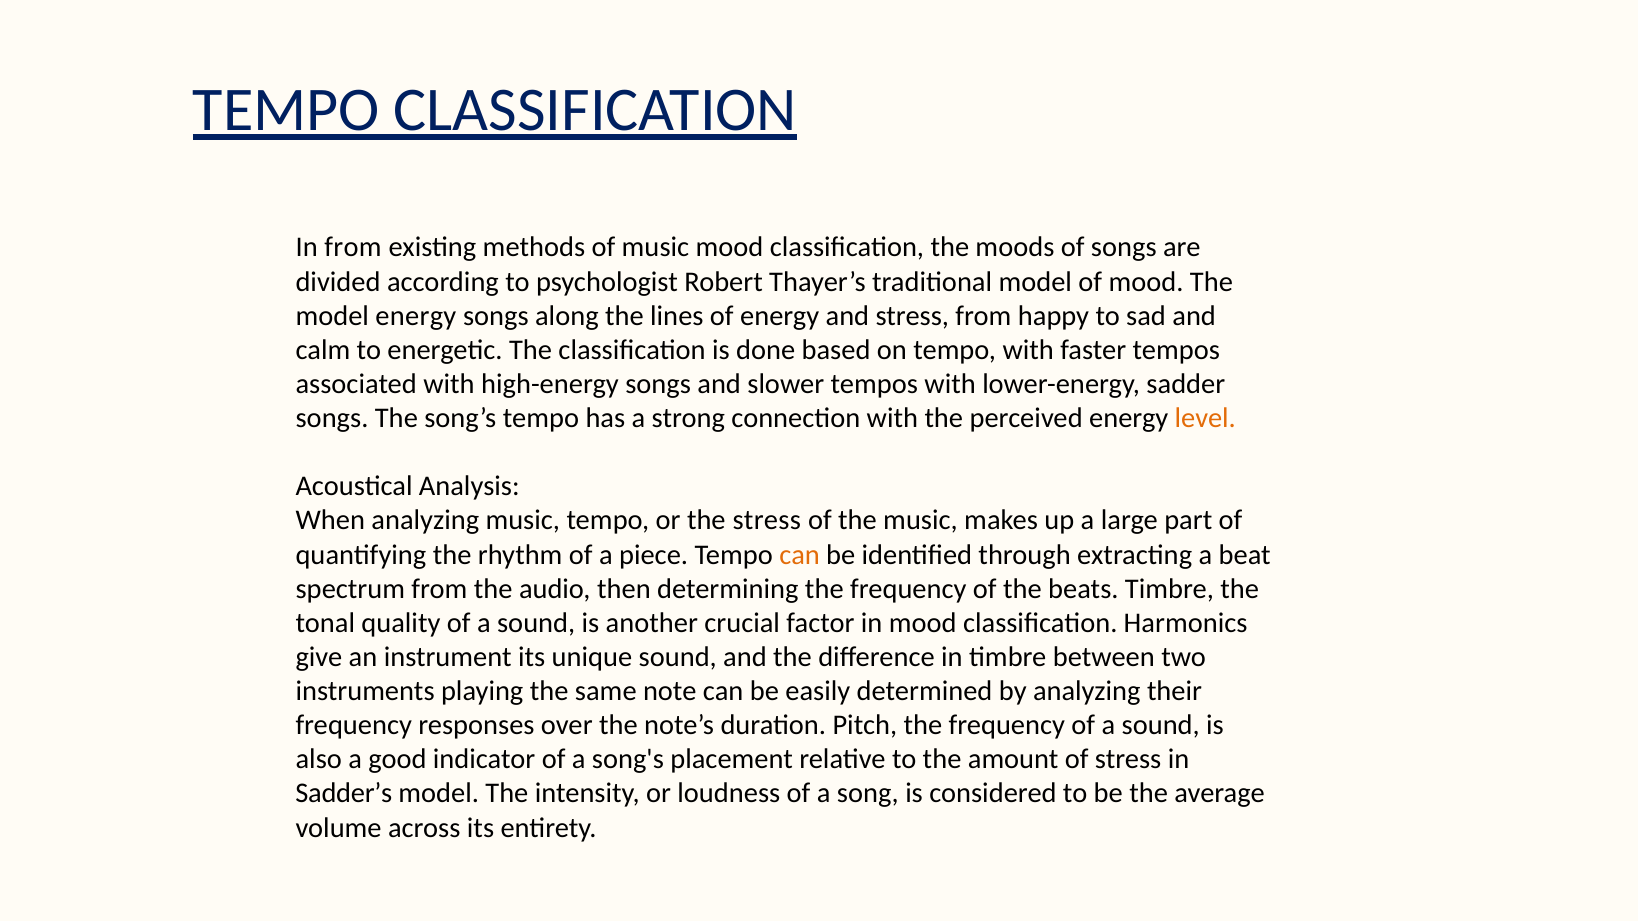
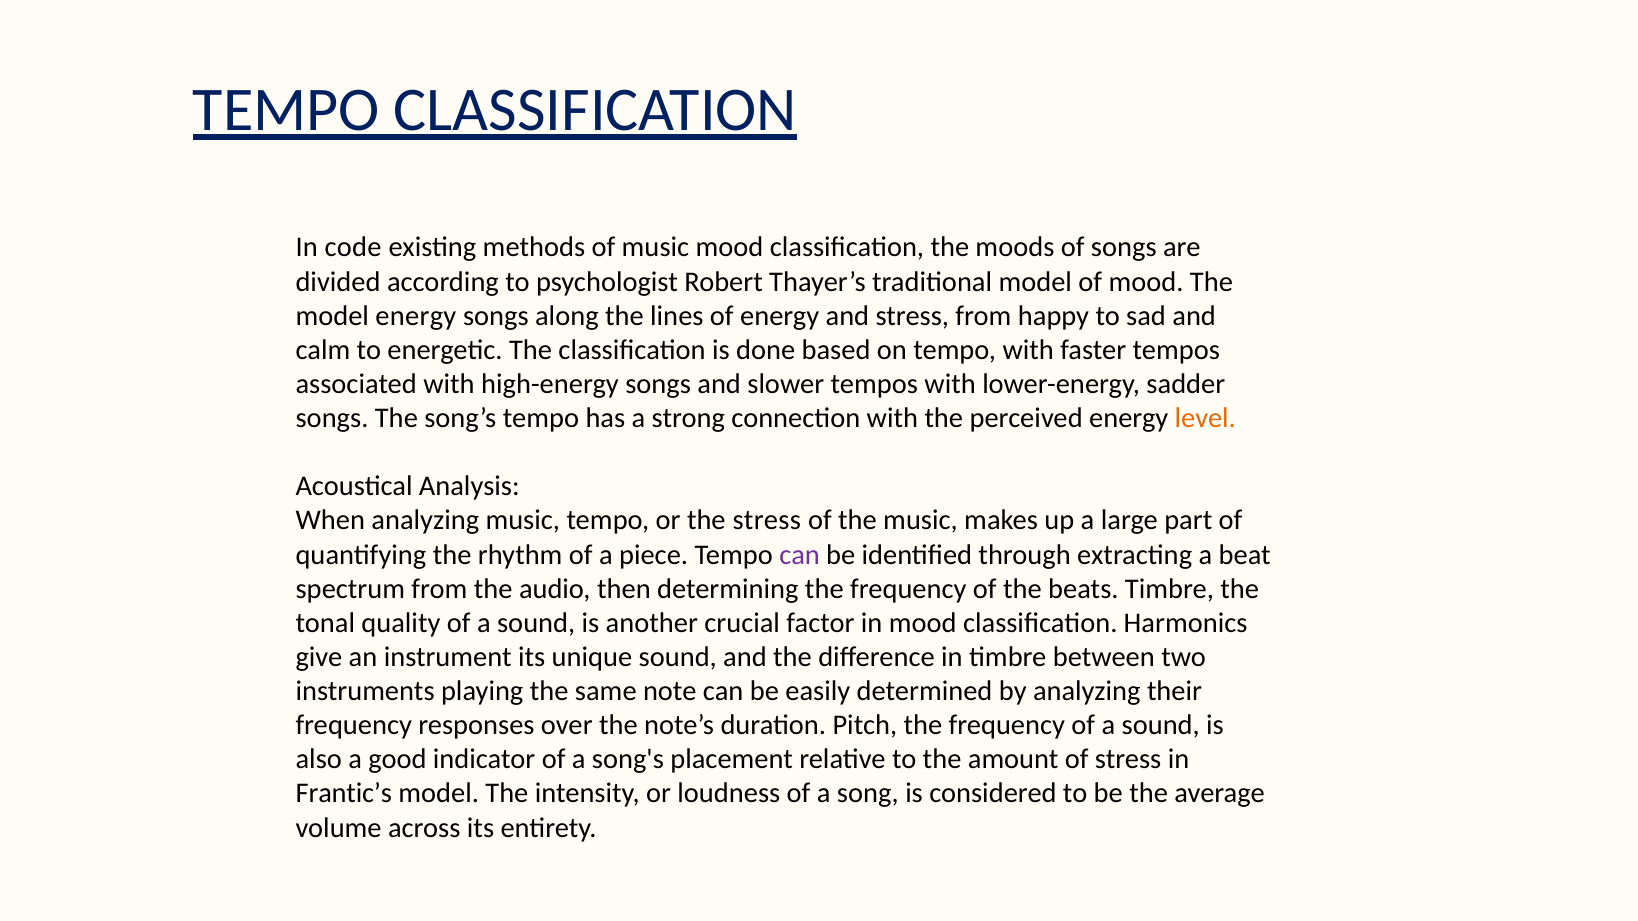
In from: from -> code
can at (800, 555) colour: orange -> purple
Sadder’s: Sadder’s -> Frantic’s
